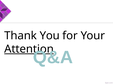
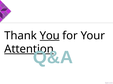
You underline: none -> present
